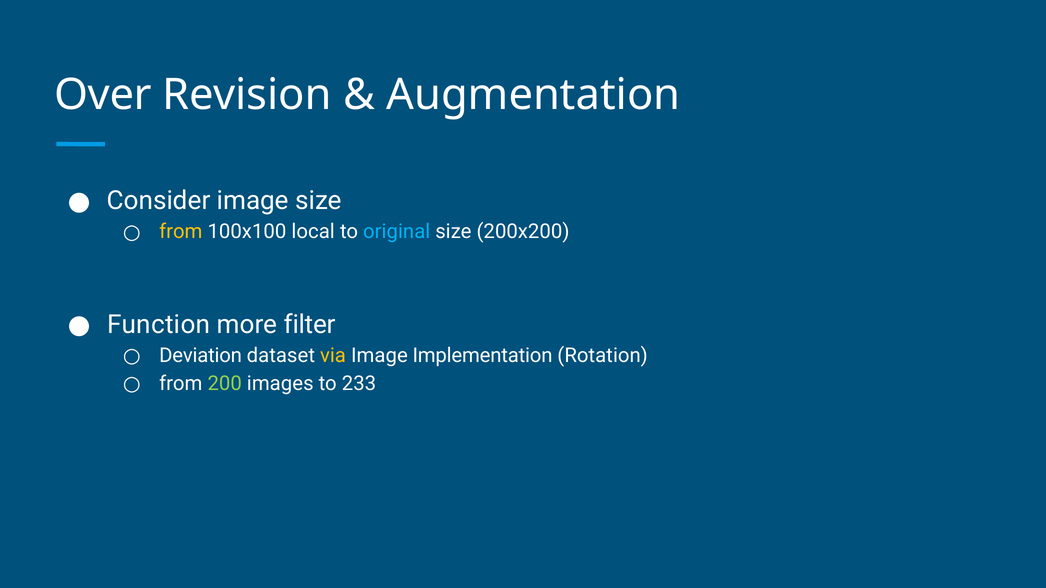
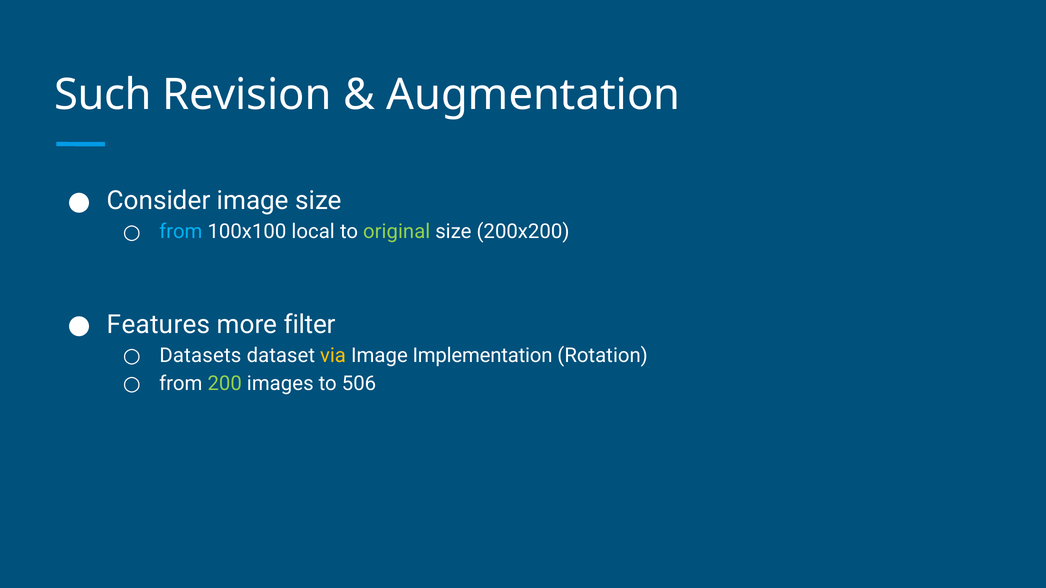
Over: Over -> Such
from at (181, 232) colour: yellow -> light blue
original colour: light blue -> light green
Function: Function -> Features
Deviation: Deviation -> Datasets
233: 233 -> 506
